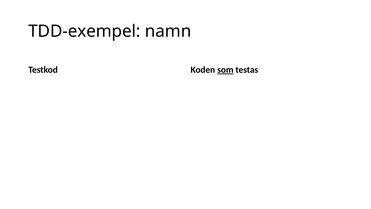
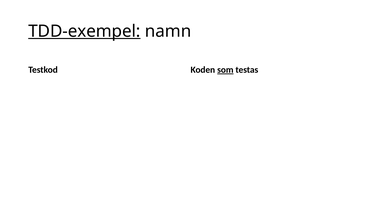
TDD-exempel underline: none -> present
